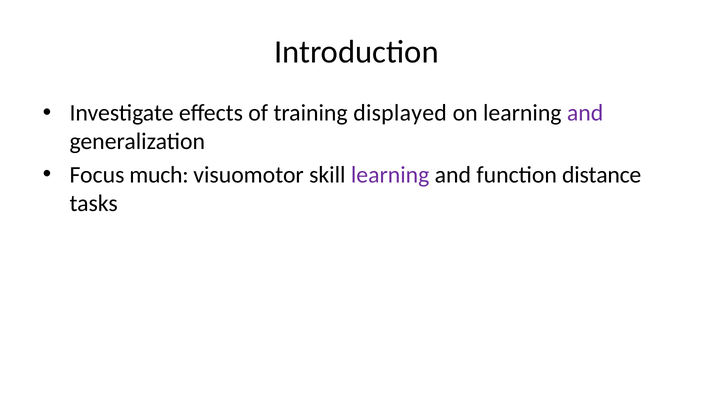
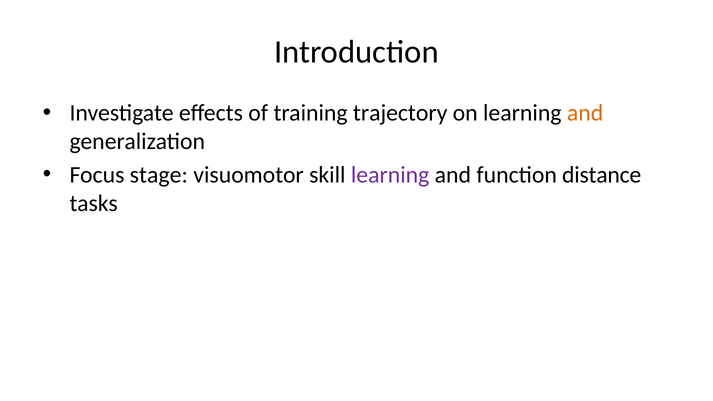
displayed: displayed -> trajectory
and at (585, 113) colour: purple -> orange
much: much -> stage
